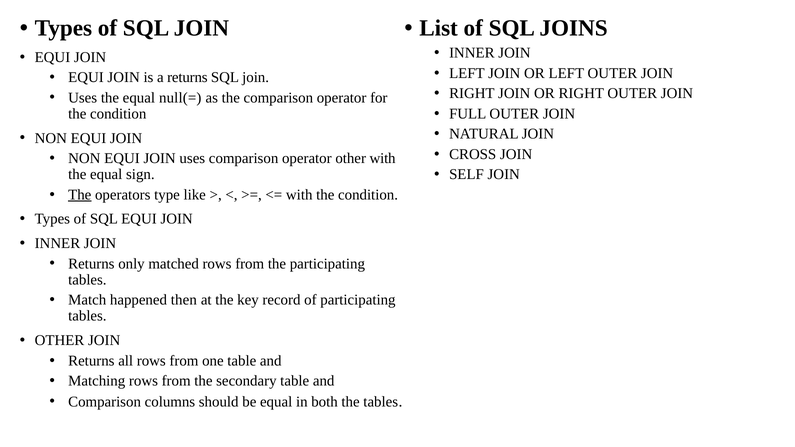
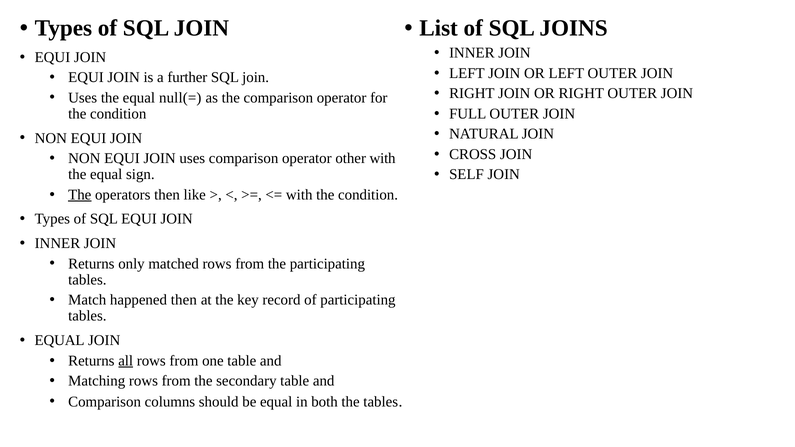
a returns: returns -> further
operators type: type -> then
OTHER at (59, 341): OTHER -> EQUAL
all underline: none -> present
